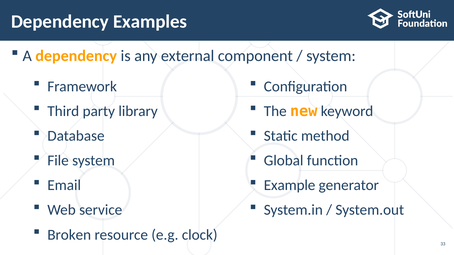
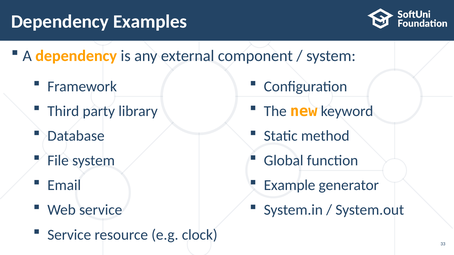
Broken at (69, 235): Broken -> Service
